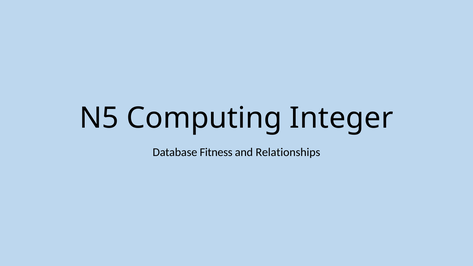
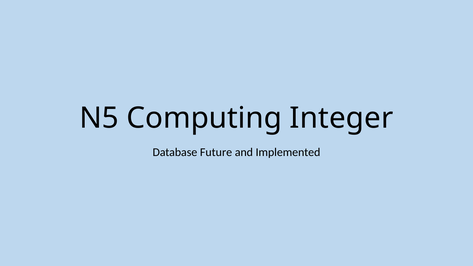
Fitness: Fitness -> Future
Relationships: Relationships -> Implemented
